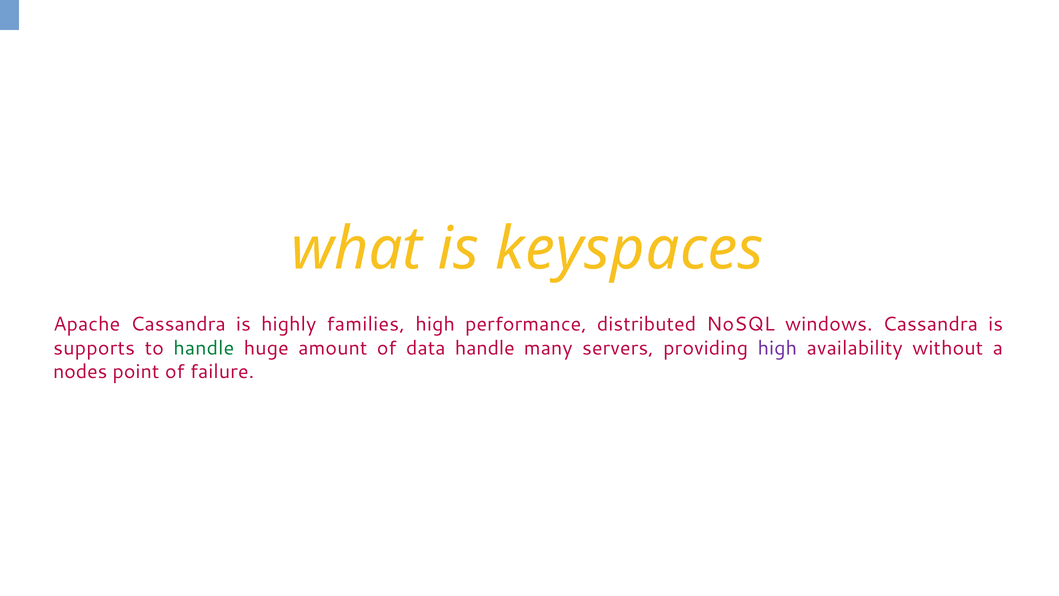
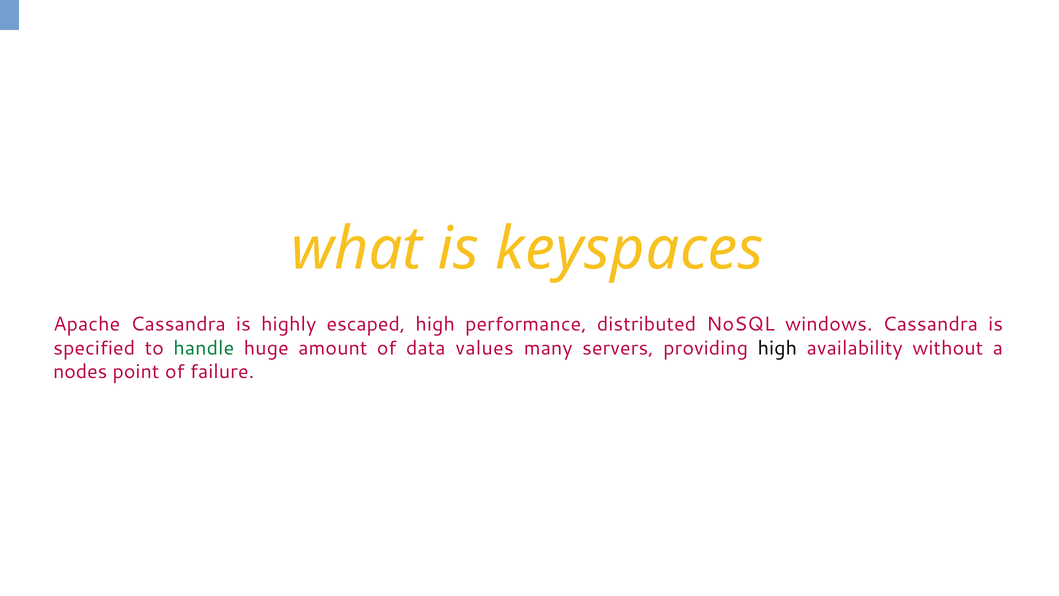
families: families -> escaped
supports: supports -> specified
data handle: handle -> values
high at (777, 348) colour: purple -> black
